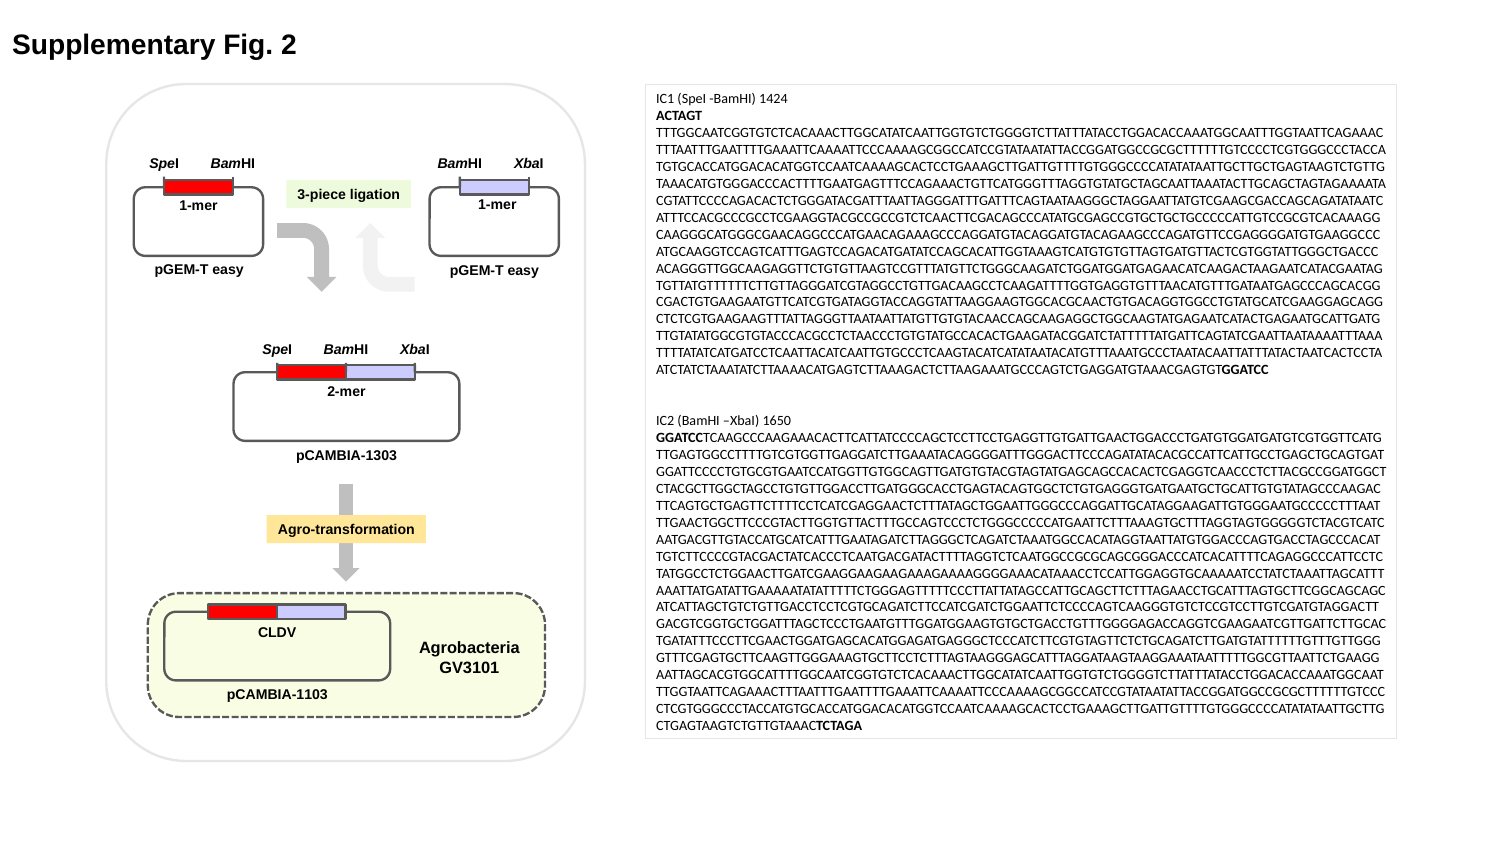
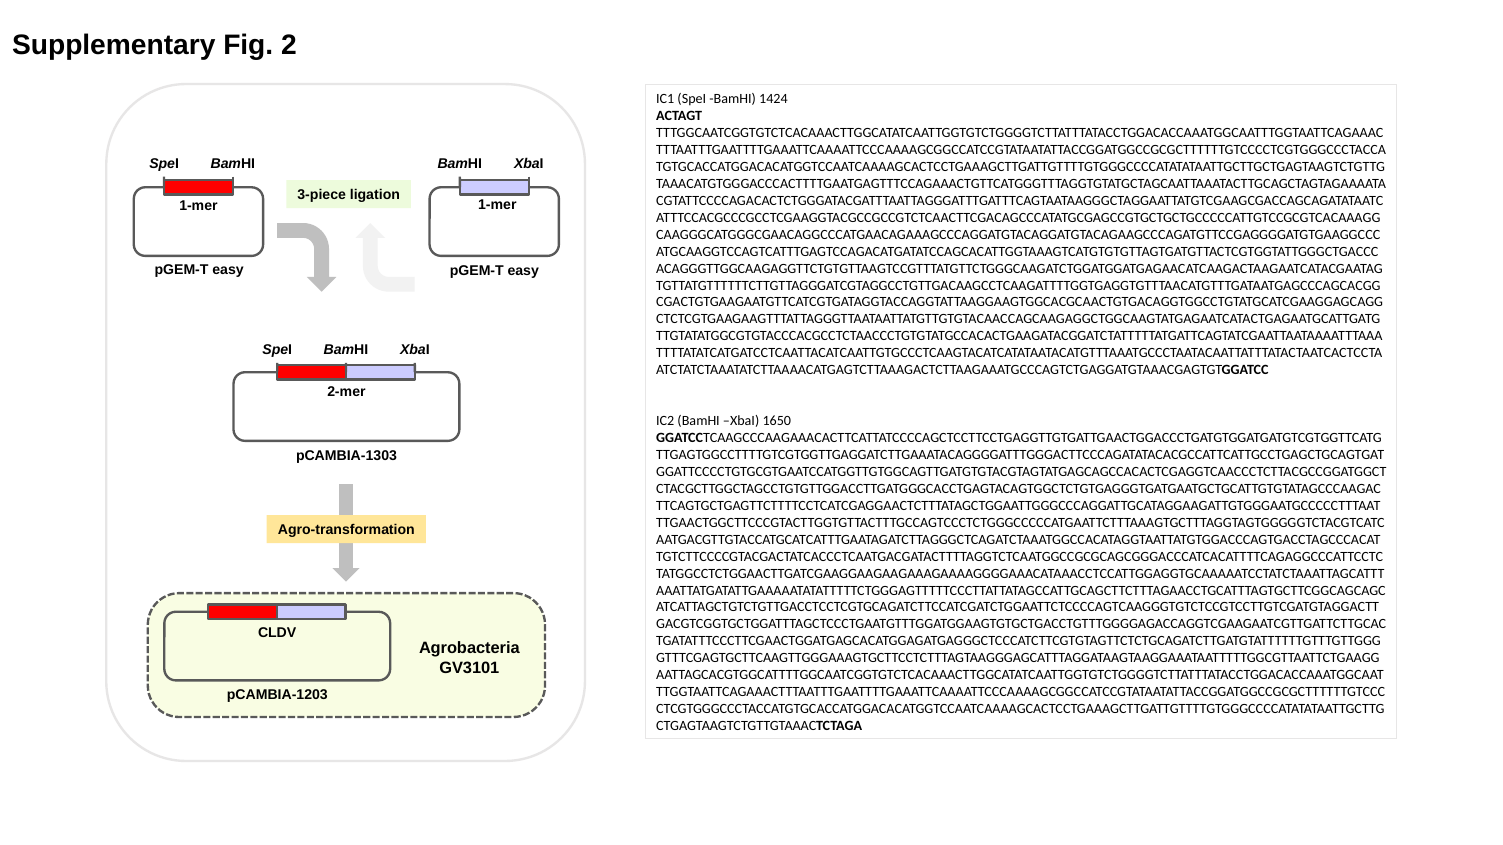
pCAMBIA-1103: pCAMBIA-1103 -> pCAMBIA-1203
